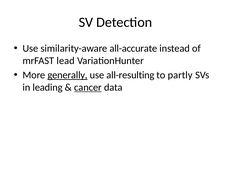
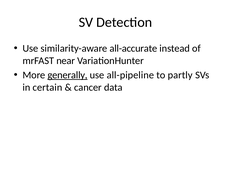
lead: lead -> near
all-resulting: all-resulting -> all-pipeline
leading: leading -> certain
cancer underline: present -> none
